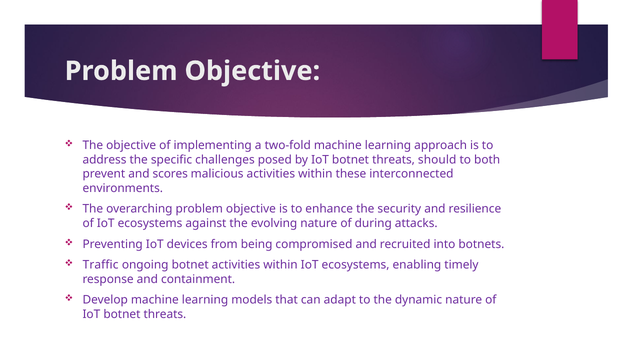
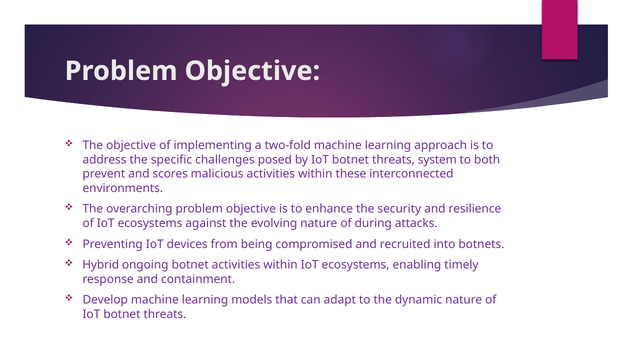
should: should -> system
Traffic: Traffic -> Hybrid
